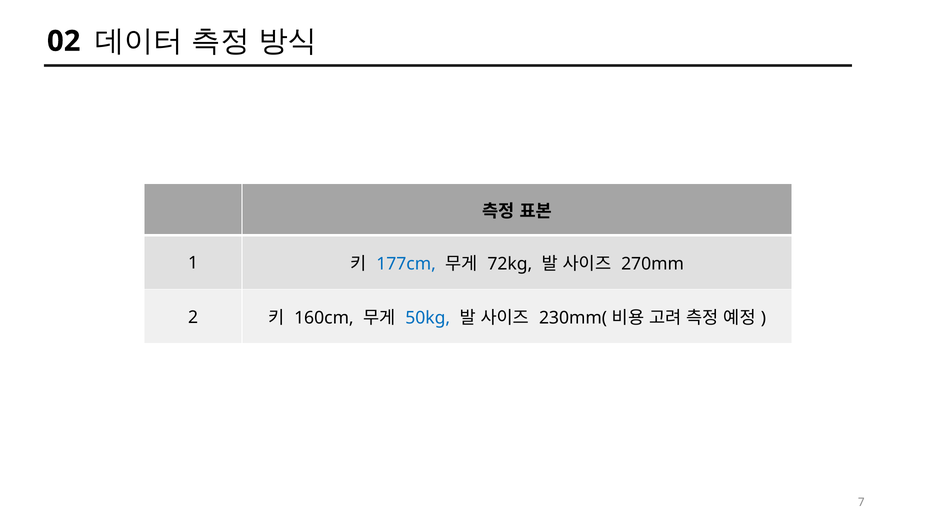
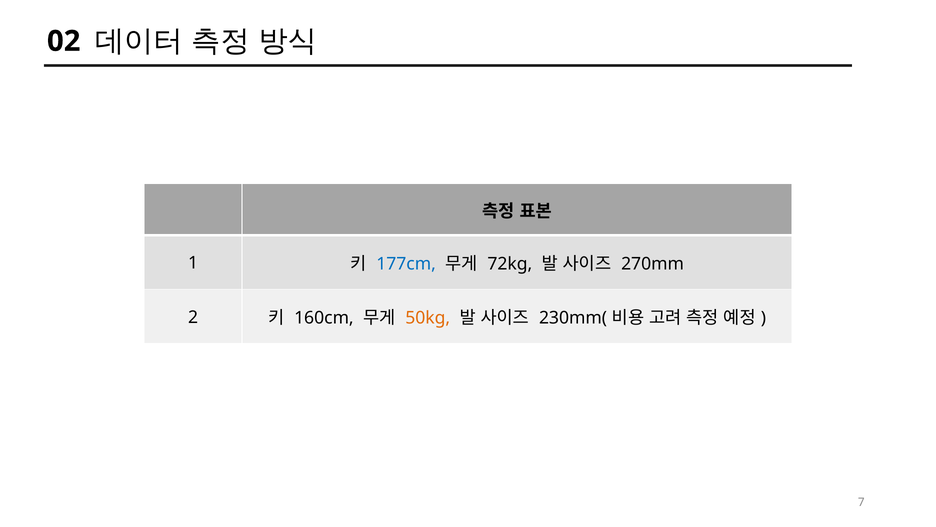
50kg colour: blue -> orange
